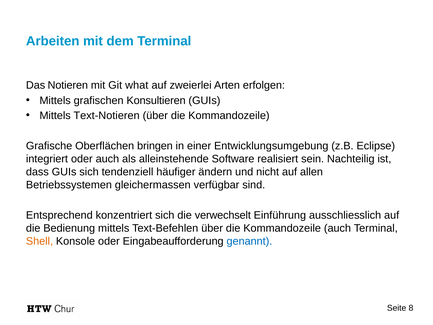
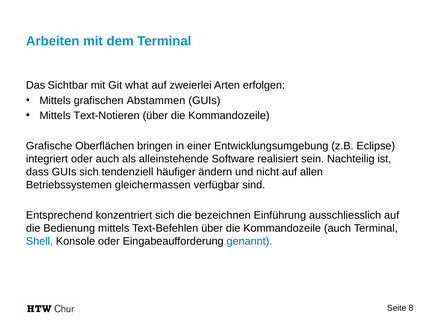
Notieren: Notieren -> Sichtbar
Konsultieren: Konsultieren -> Abstammen
verwechselt: verwechselt -> bezeichnen
Shell colour: orange -> blue
